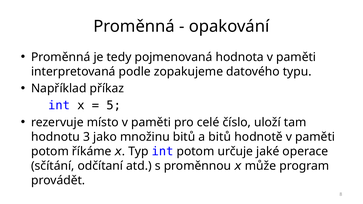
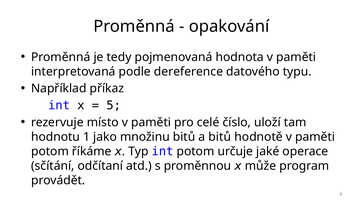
zopakujeme: zopakujeme -> dereference
3: 3 -> 1
